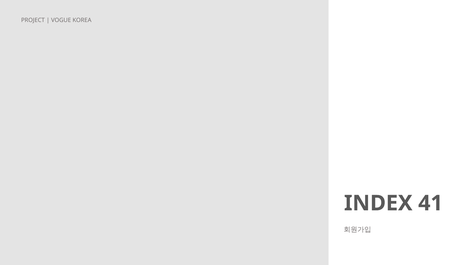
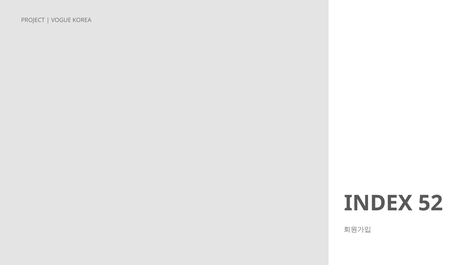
41: 41 -> 52
